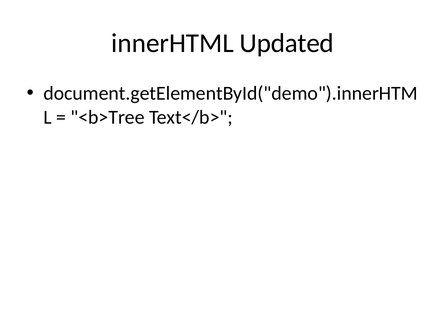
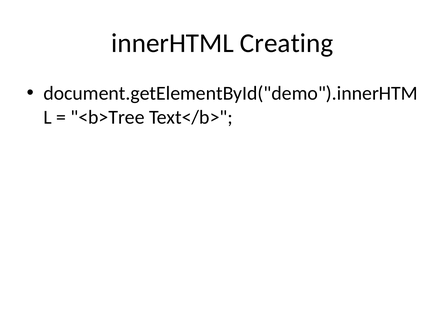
Updated: Updated -> Creating
